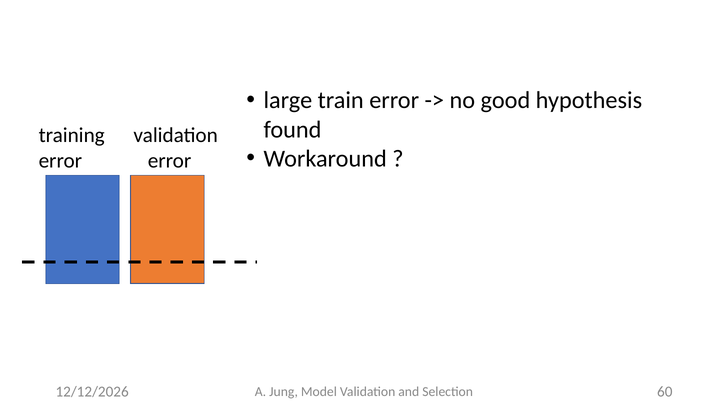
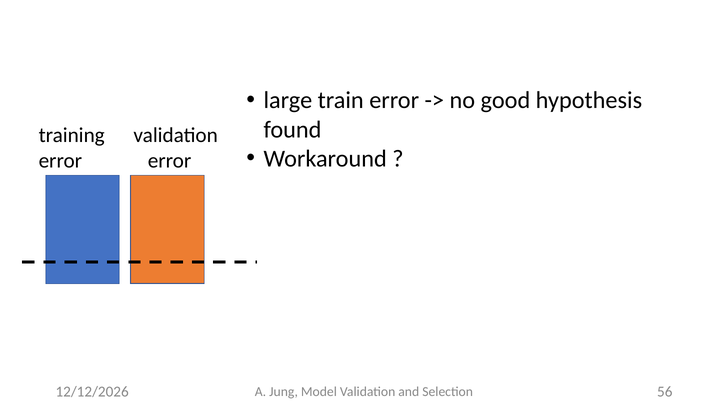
60: 60 -> 56
